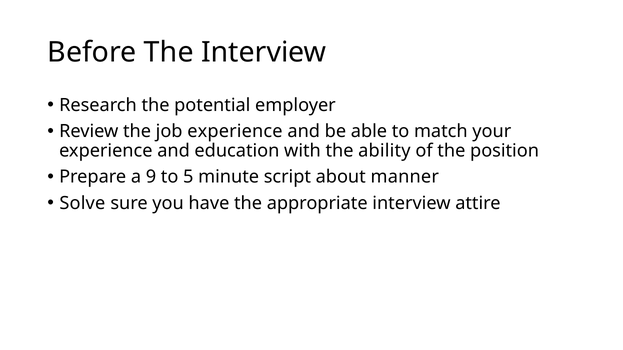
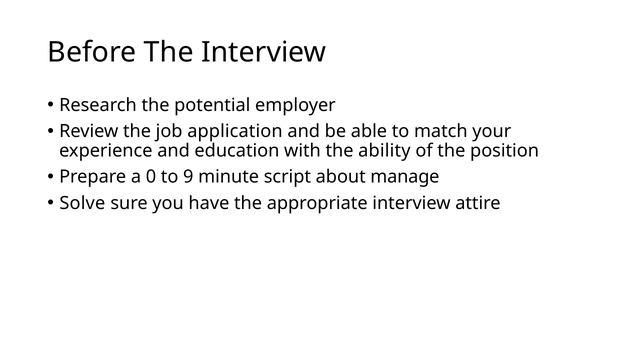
job experience: experience -> application
9: 9 -> 0
5: 5 -> 9
manner: manner -> manage
